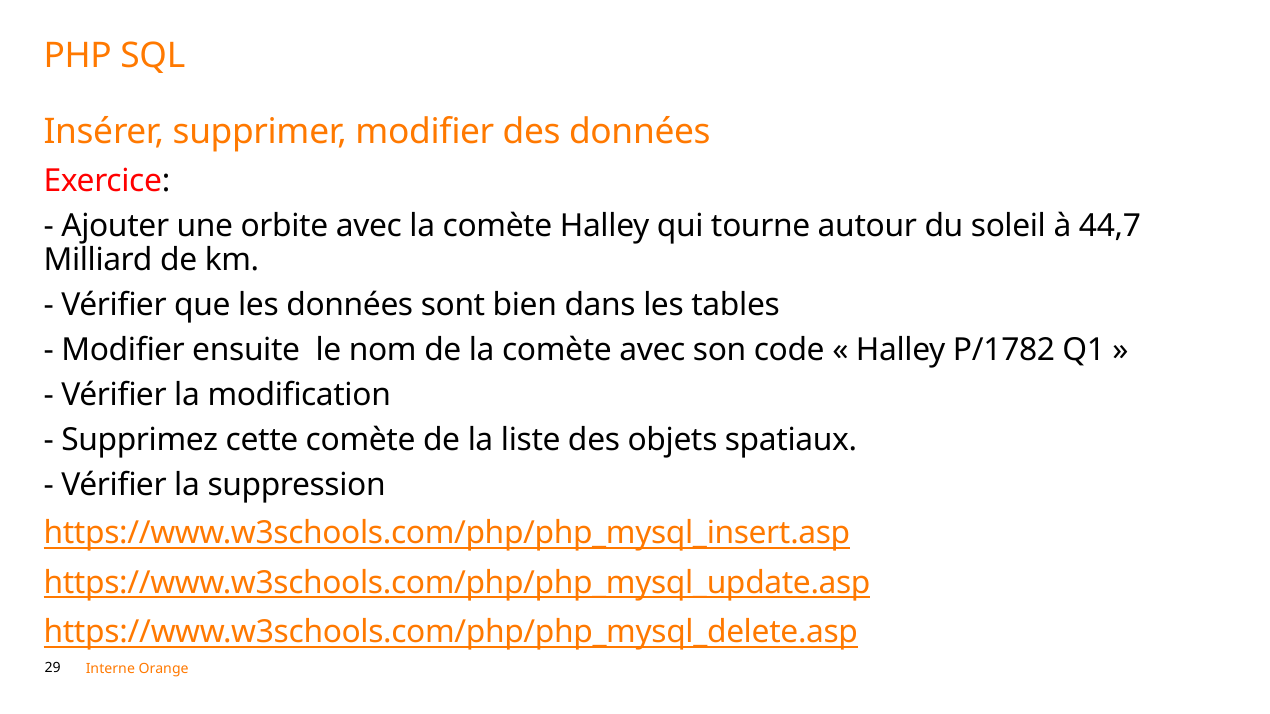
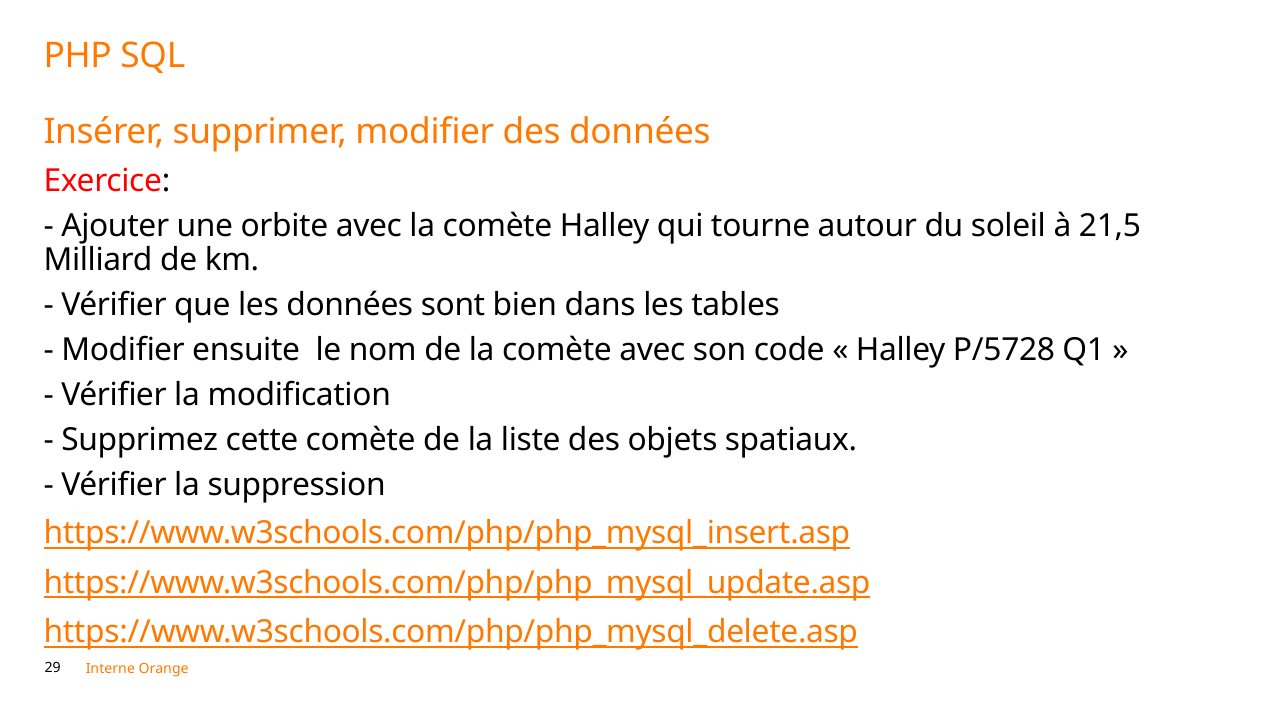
44,7: 44,7 -> 21,5
P/1782: P/1782 -> P/5728
